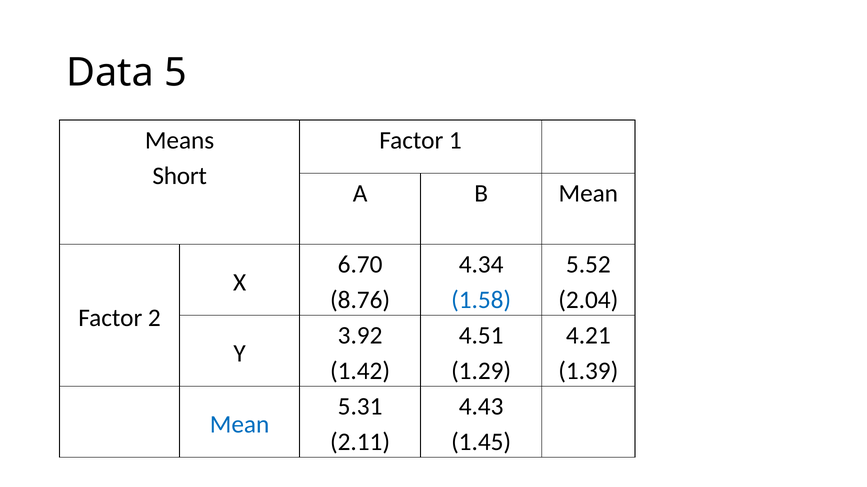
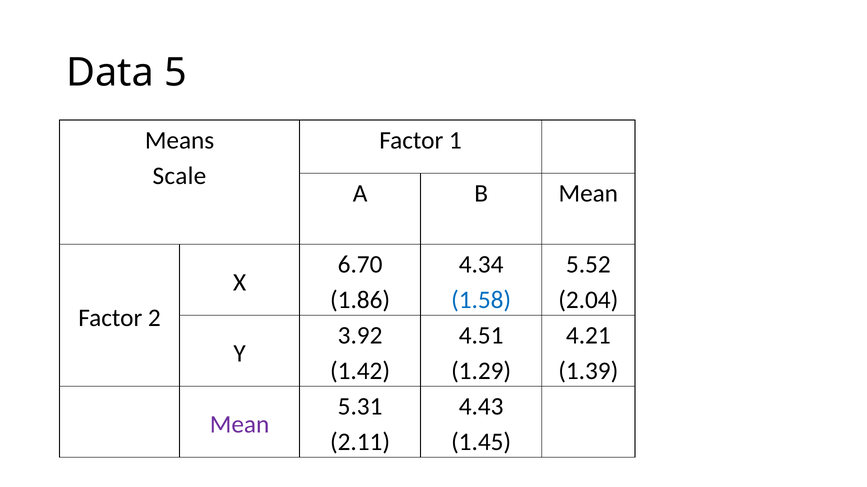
Short: Short -> Scale
8.76: 8.76 -> 1.86
Mean at (240, 425) colour: blue -> purple
